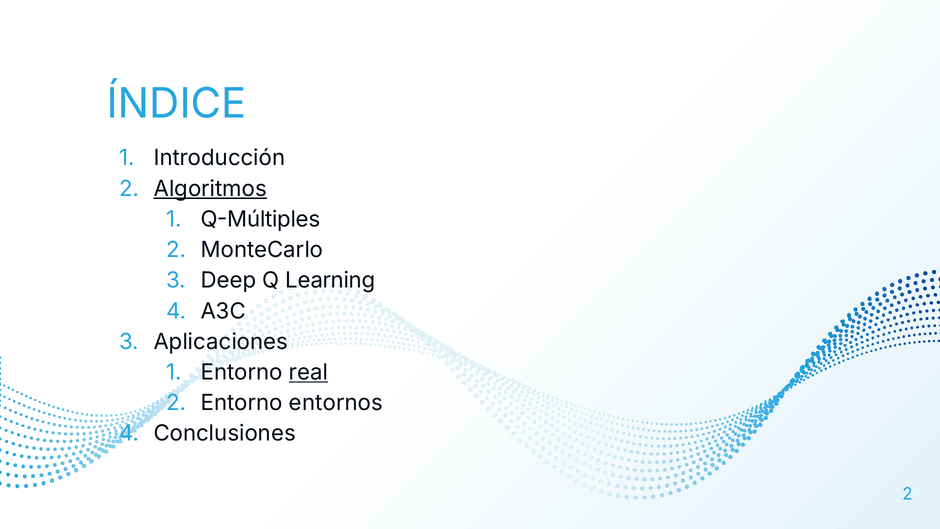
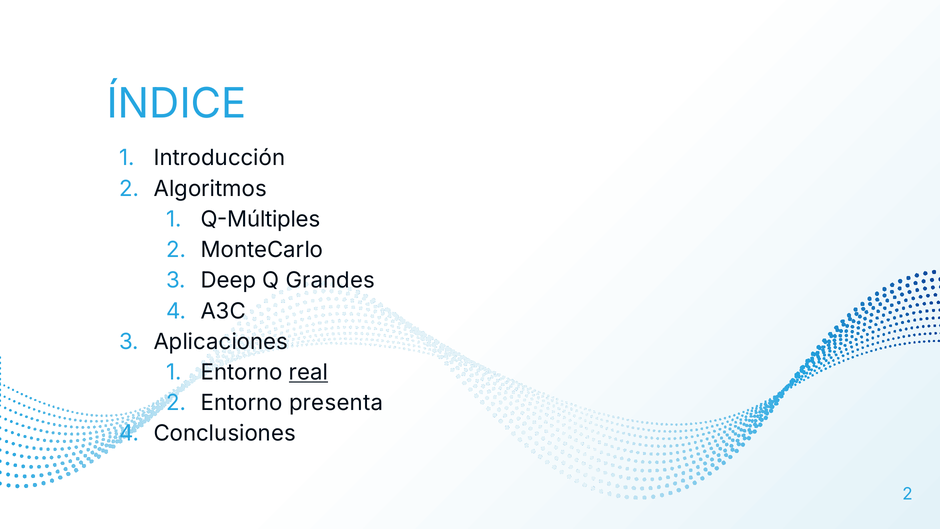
Algoritmos underline: present -> none
Learning: Learning -> Grandes
entornos: entornos -> presenta
